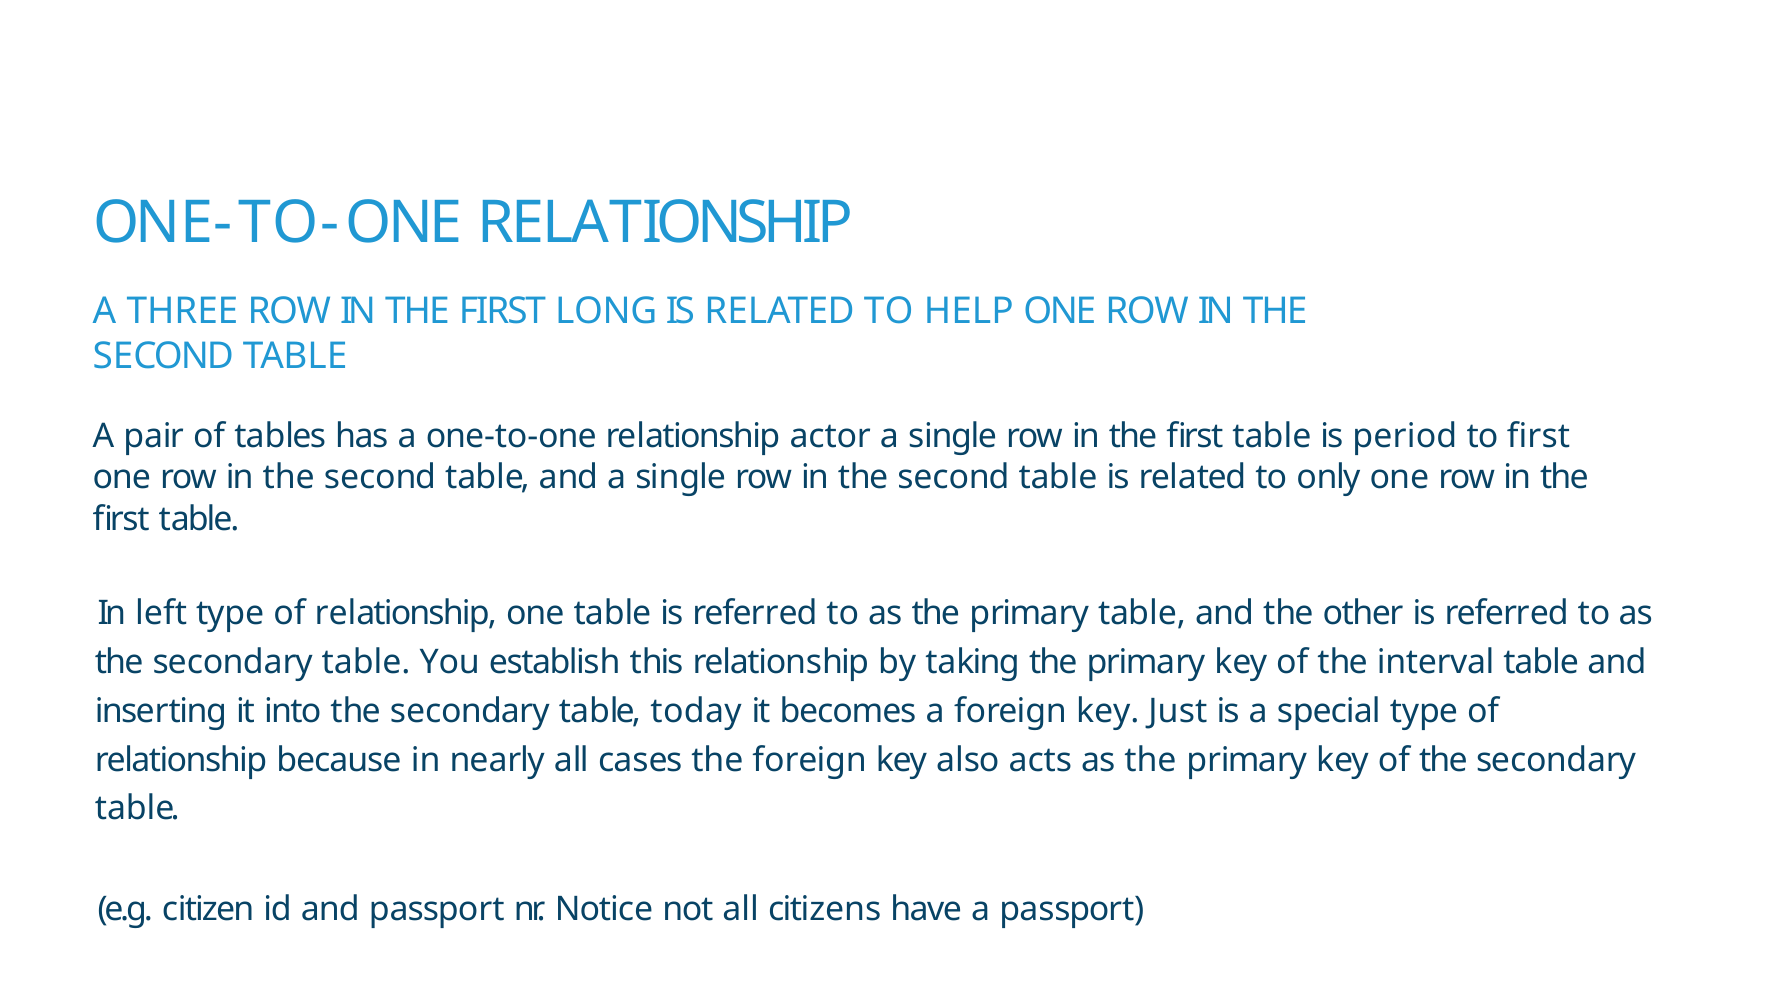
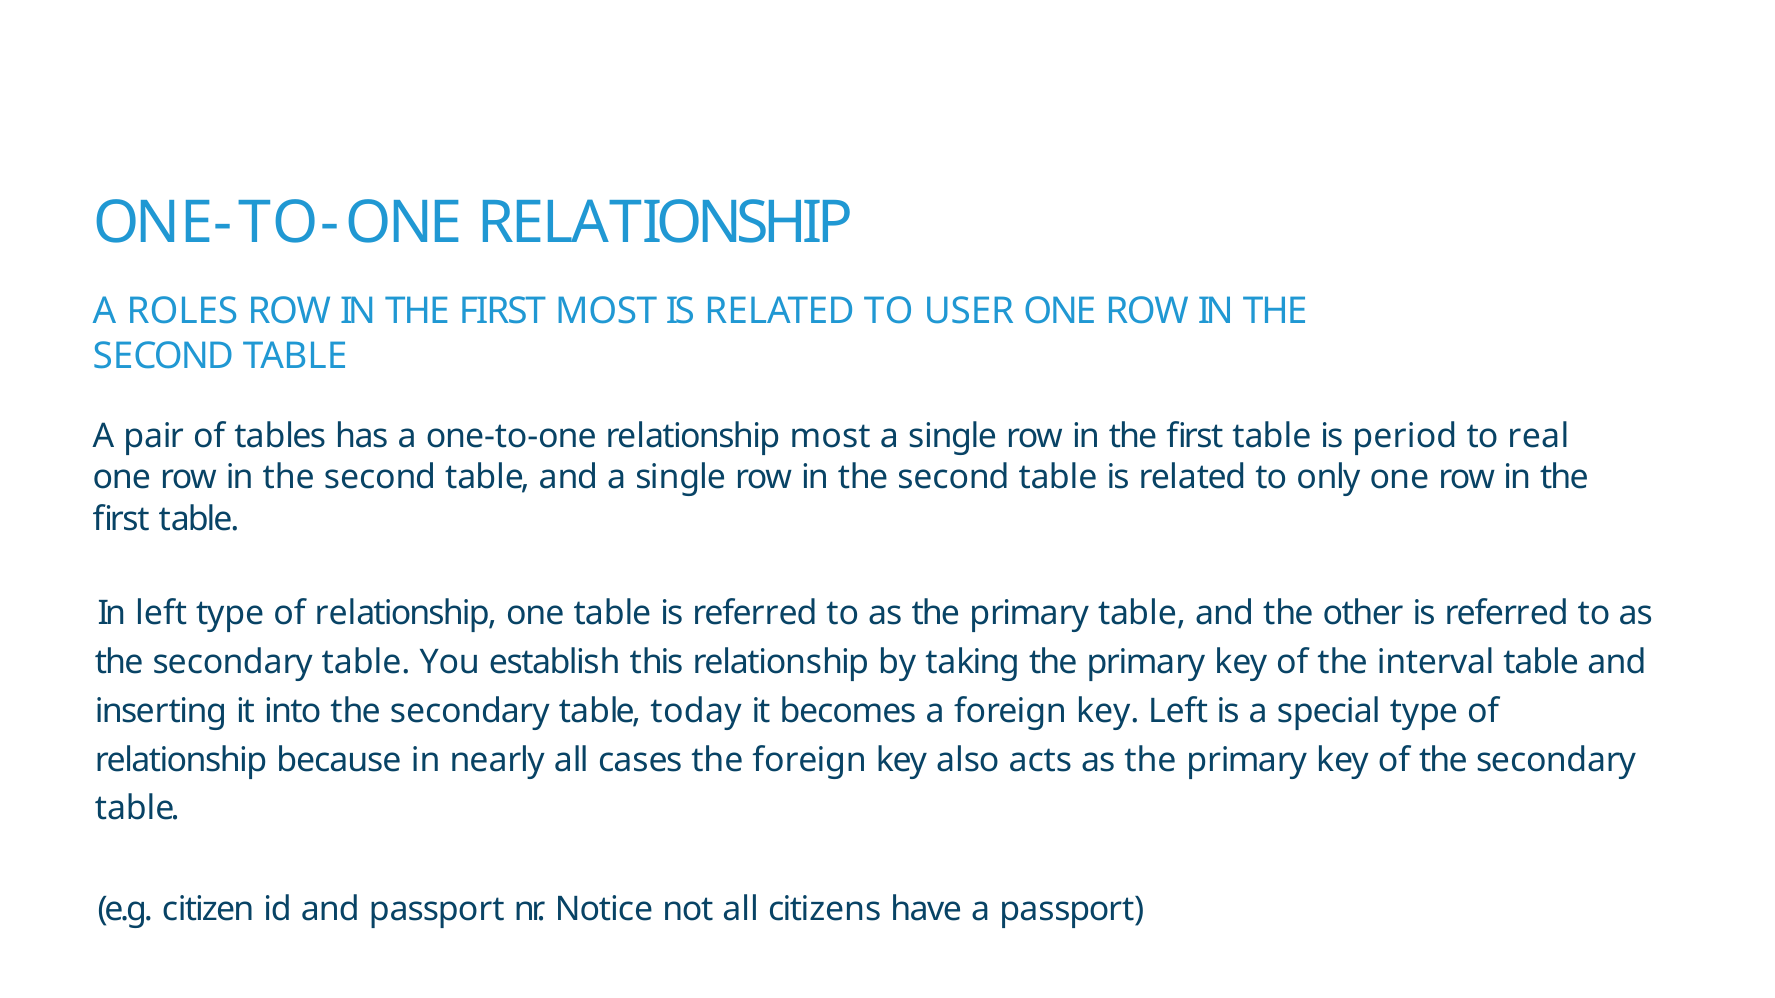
THREE: THREE -> ROLES
FIRST LONG: LONG -> MOST
HELP: HELP -> USER
relationship actor: actor -> most
to first: first -> real
key Just: Just -> Left
